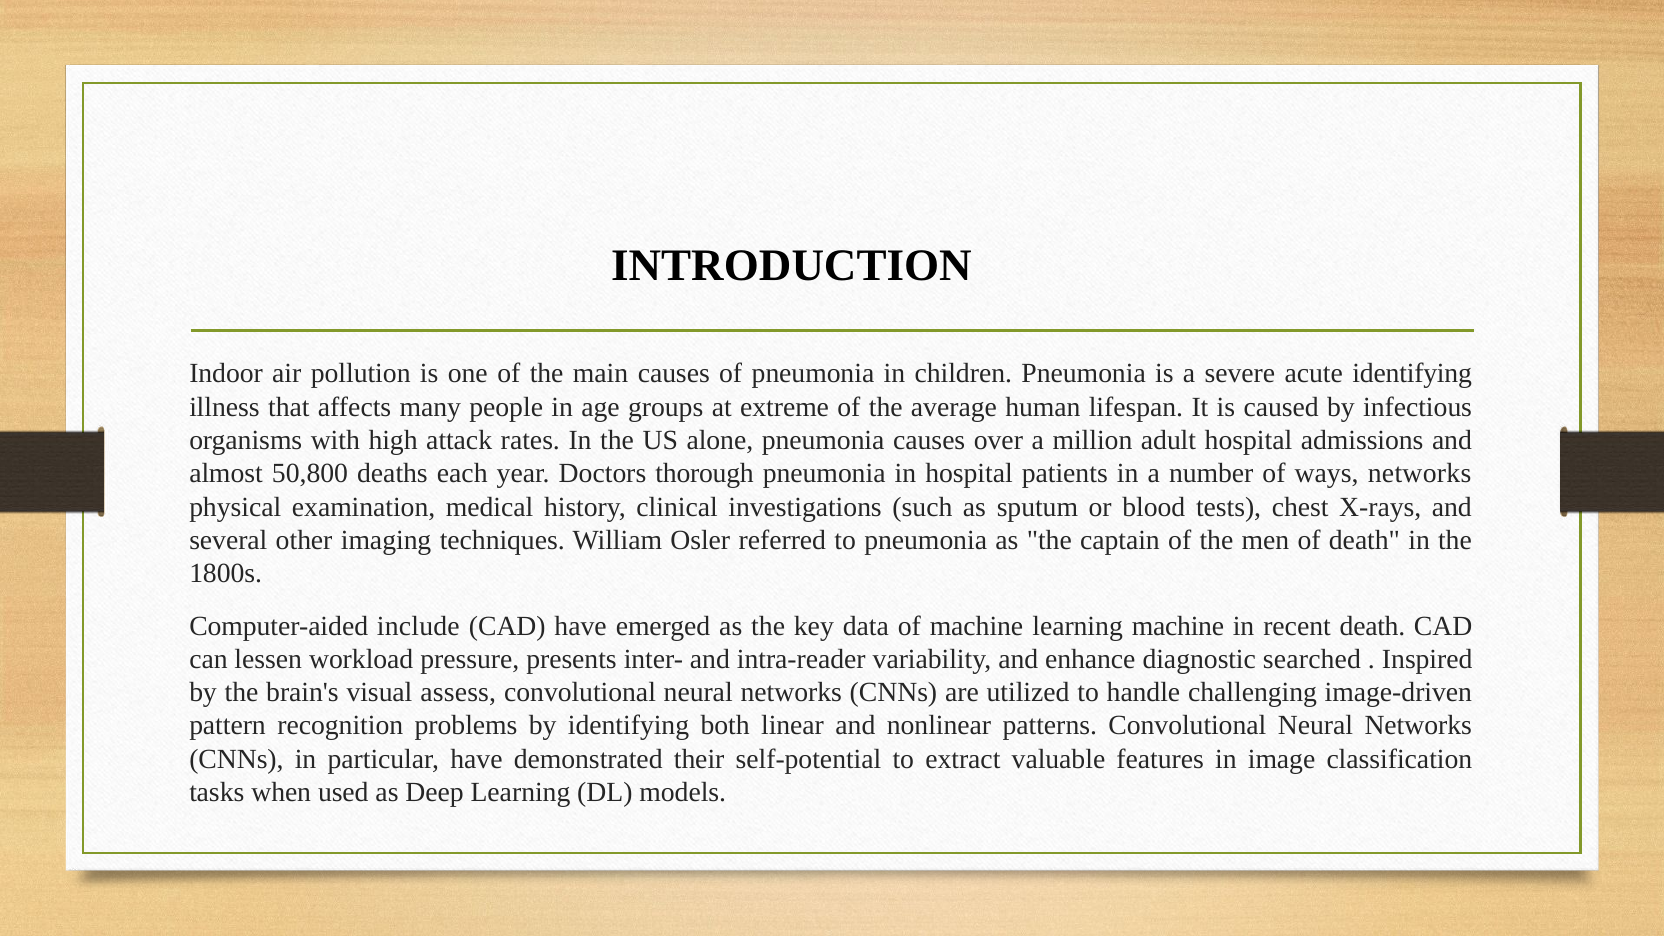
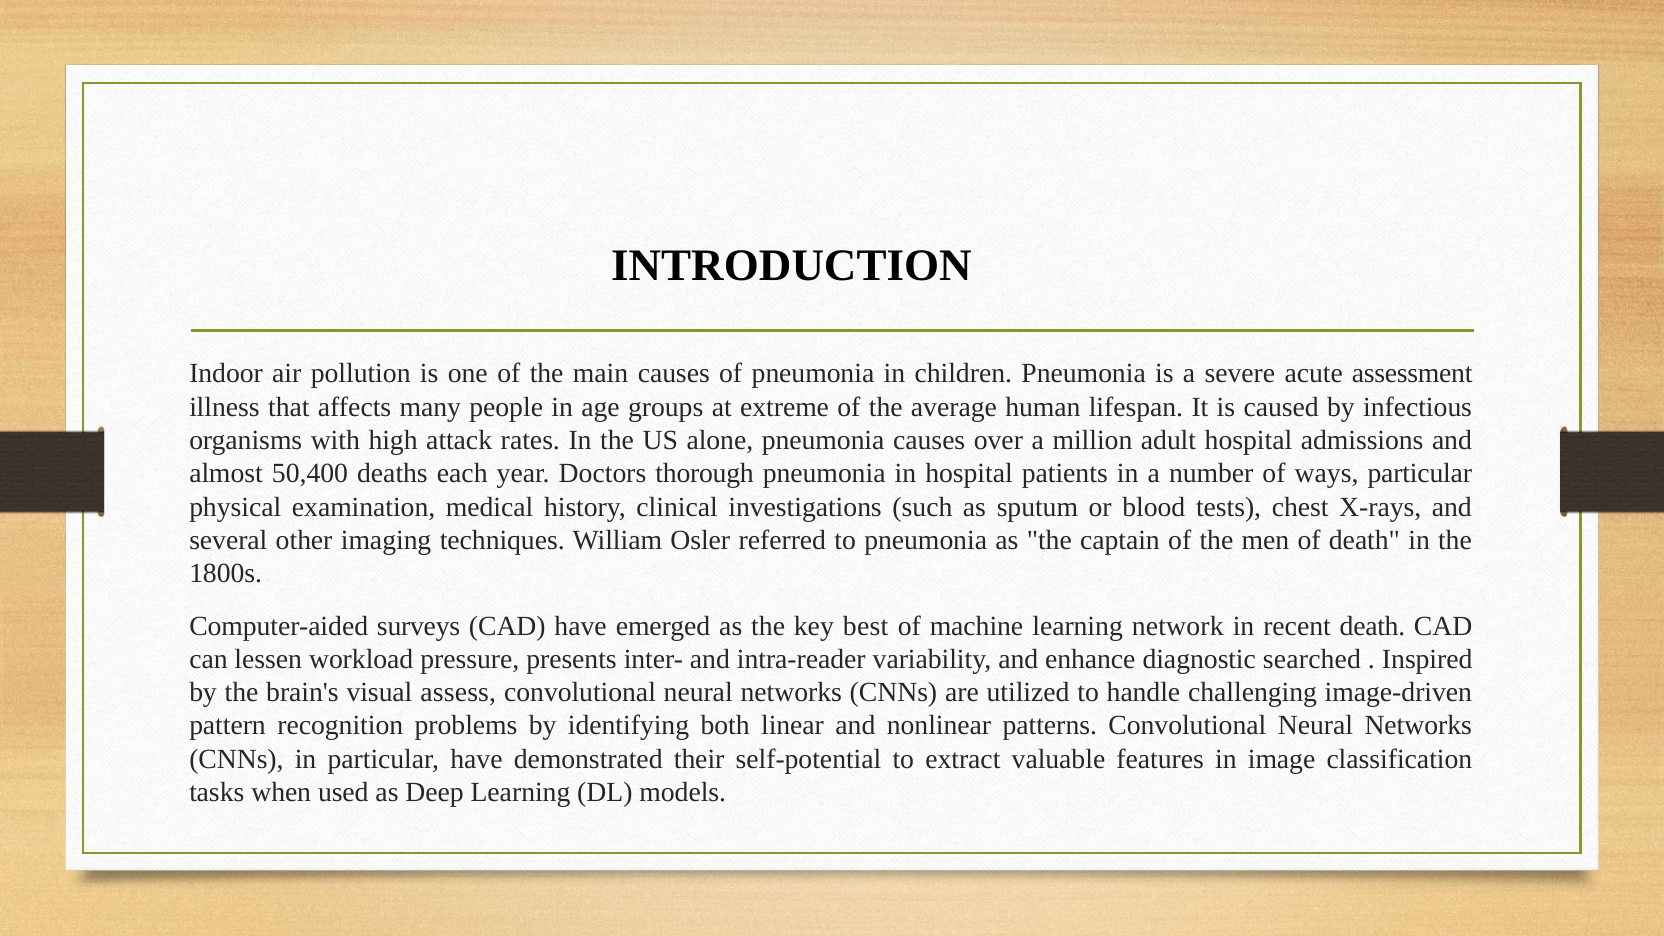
acute identifying: identifying -> assessment
50,800: 50,800 -> 50,400
ways networks: networks -> particular
include: include -> surveys
data: data -> best
learning machine: machine -> network
